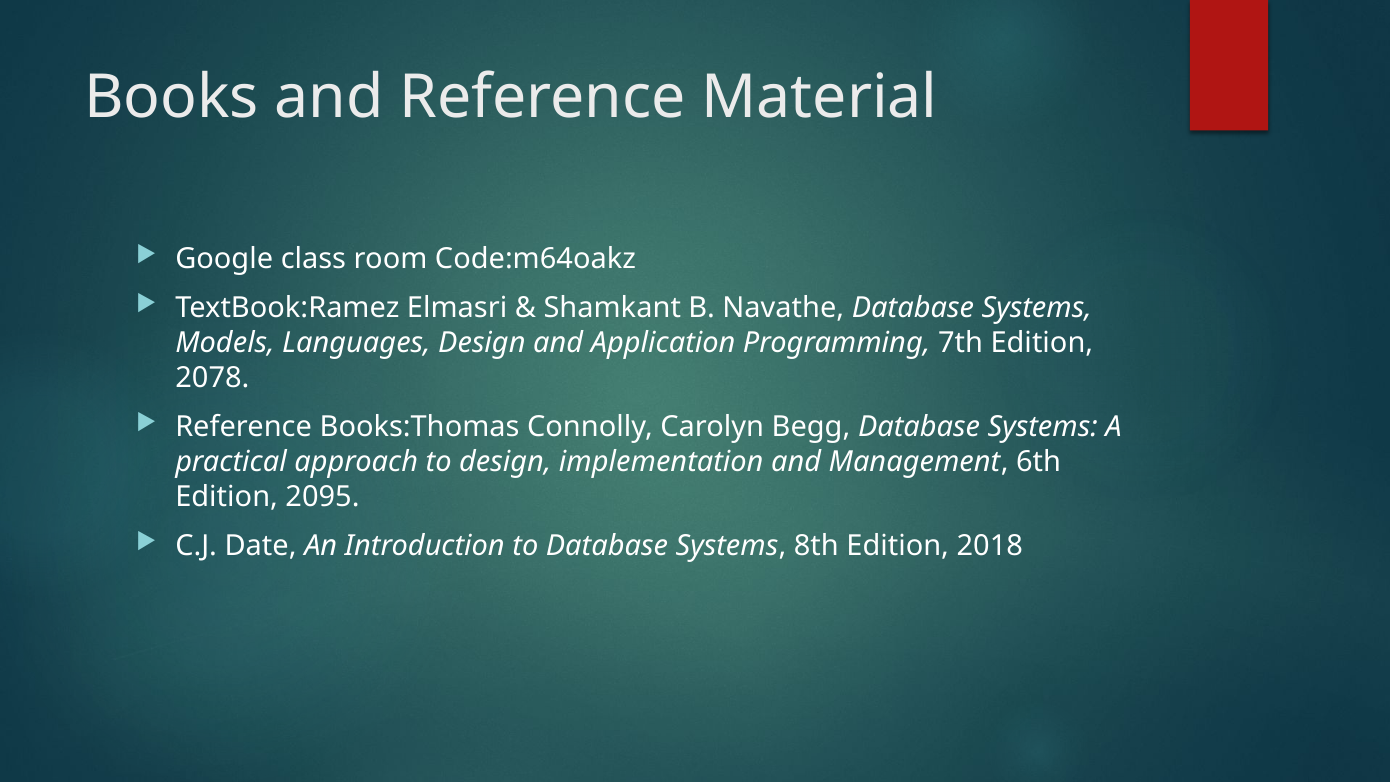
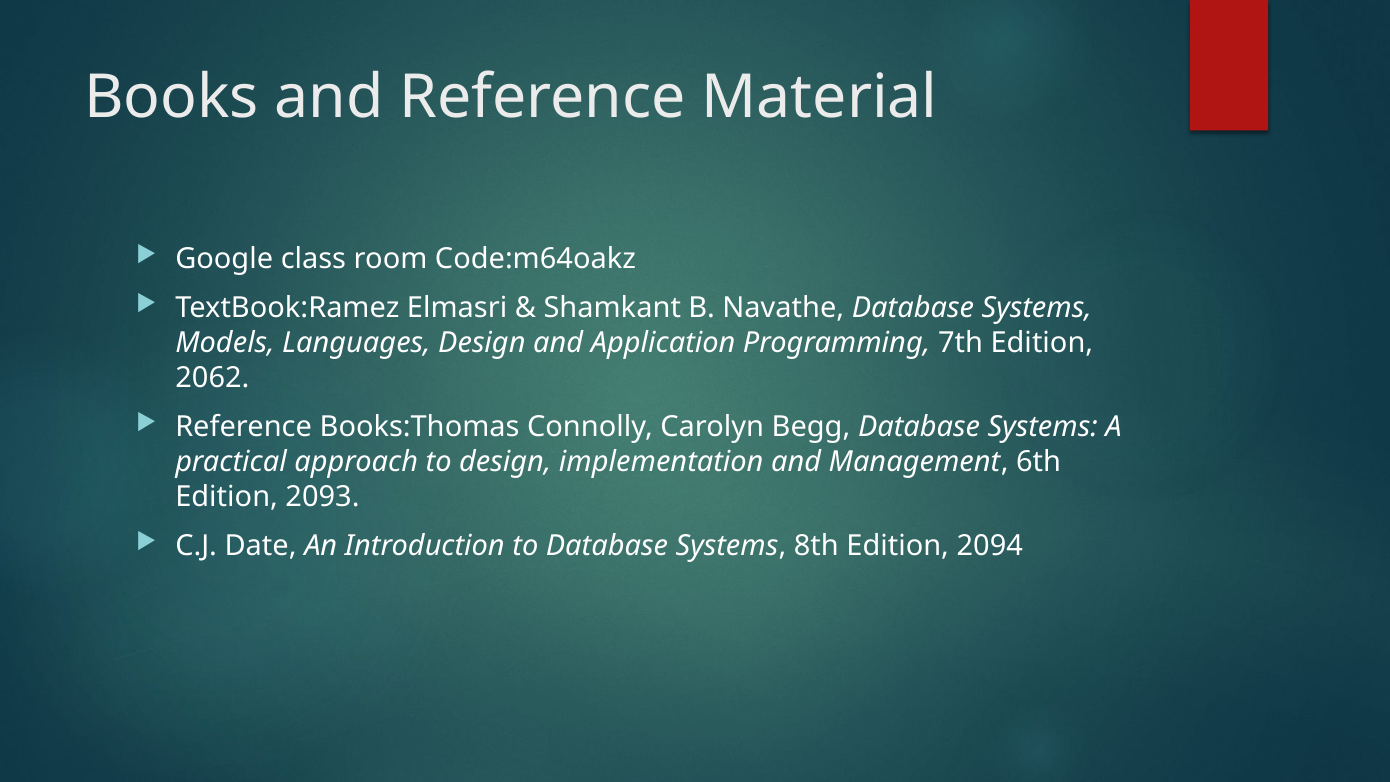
2078: 2078 -> 2062
2095: 2095 -> 2093
2018: 2018 -> 2094
